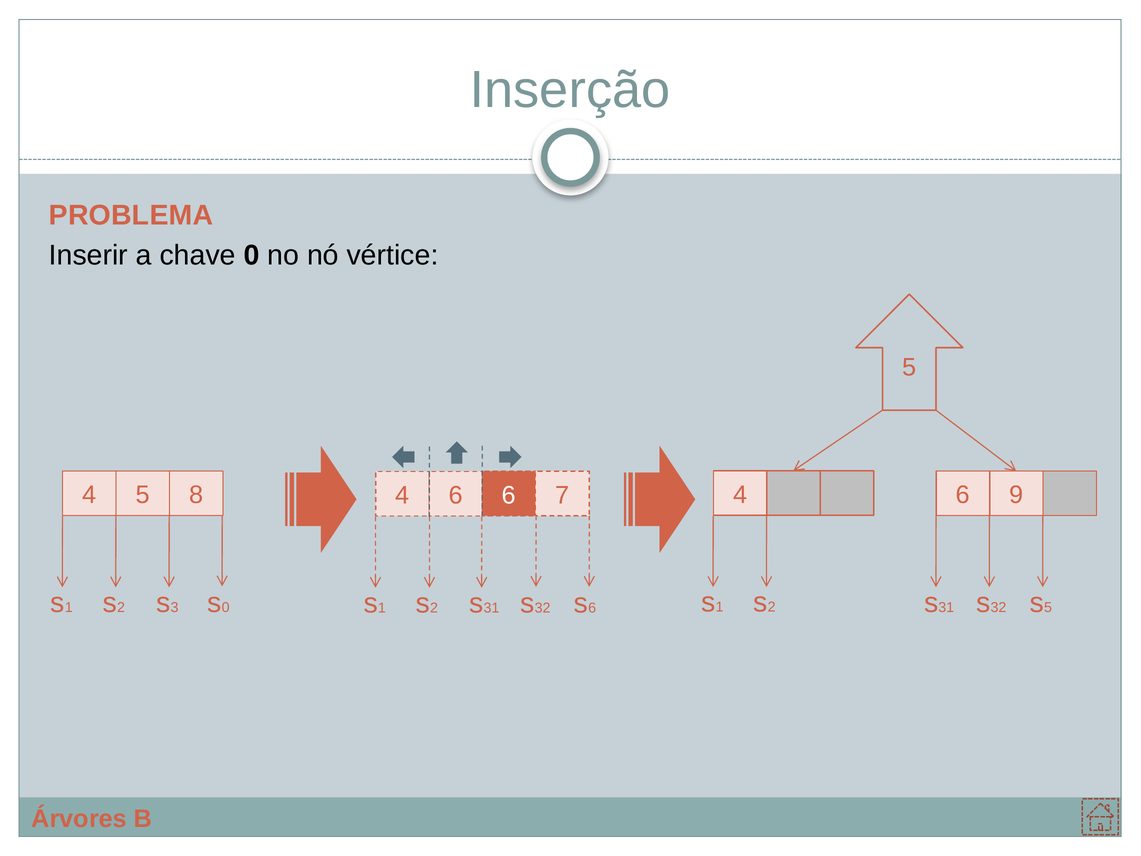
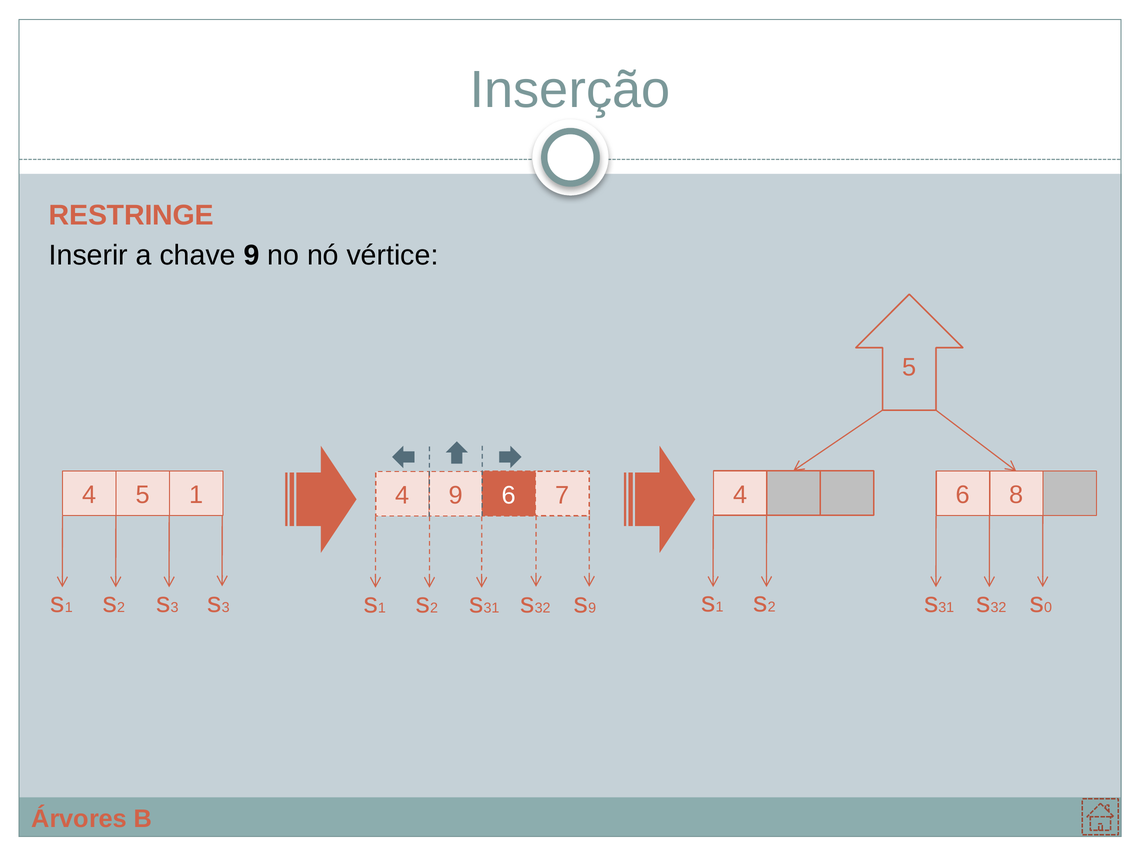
PROBLEMA: PROBLEMA -> RESTRINGE
chave 0: 0 -> 9
9: 9 -> 8
5 8: 8 -> 1
4 6: 6 -> 9
5 at (1048, 607): 5 -> 0
0 at (226, 607): 0 -> 3
6 at (592, 608): 6 -> 9
